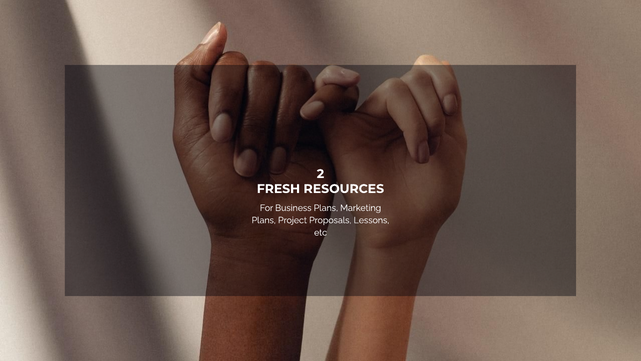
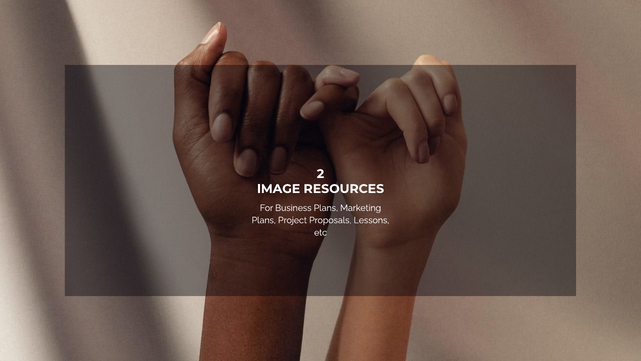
FRESH: FRESH -> IMAGE
